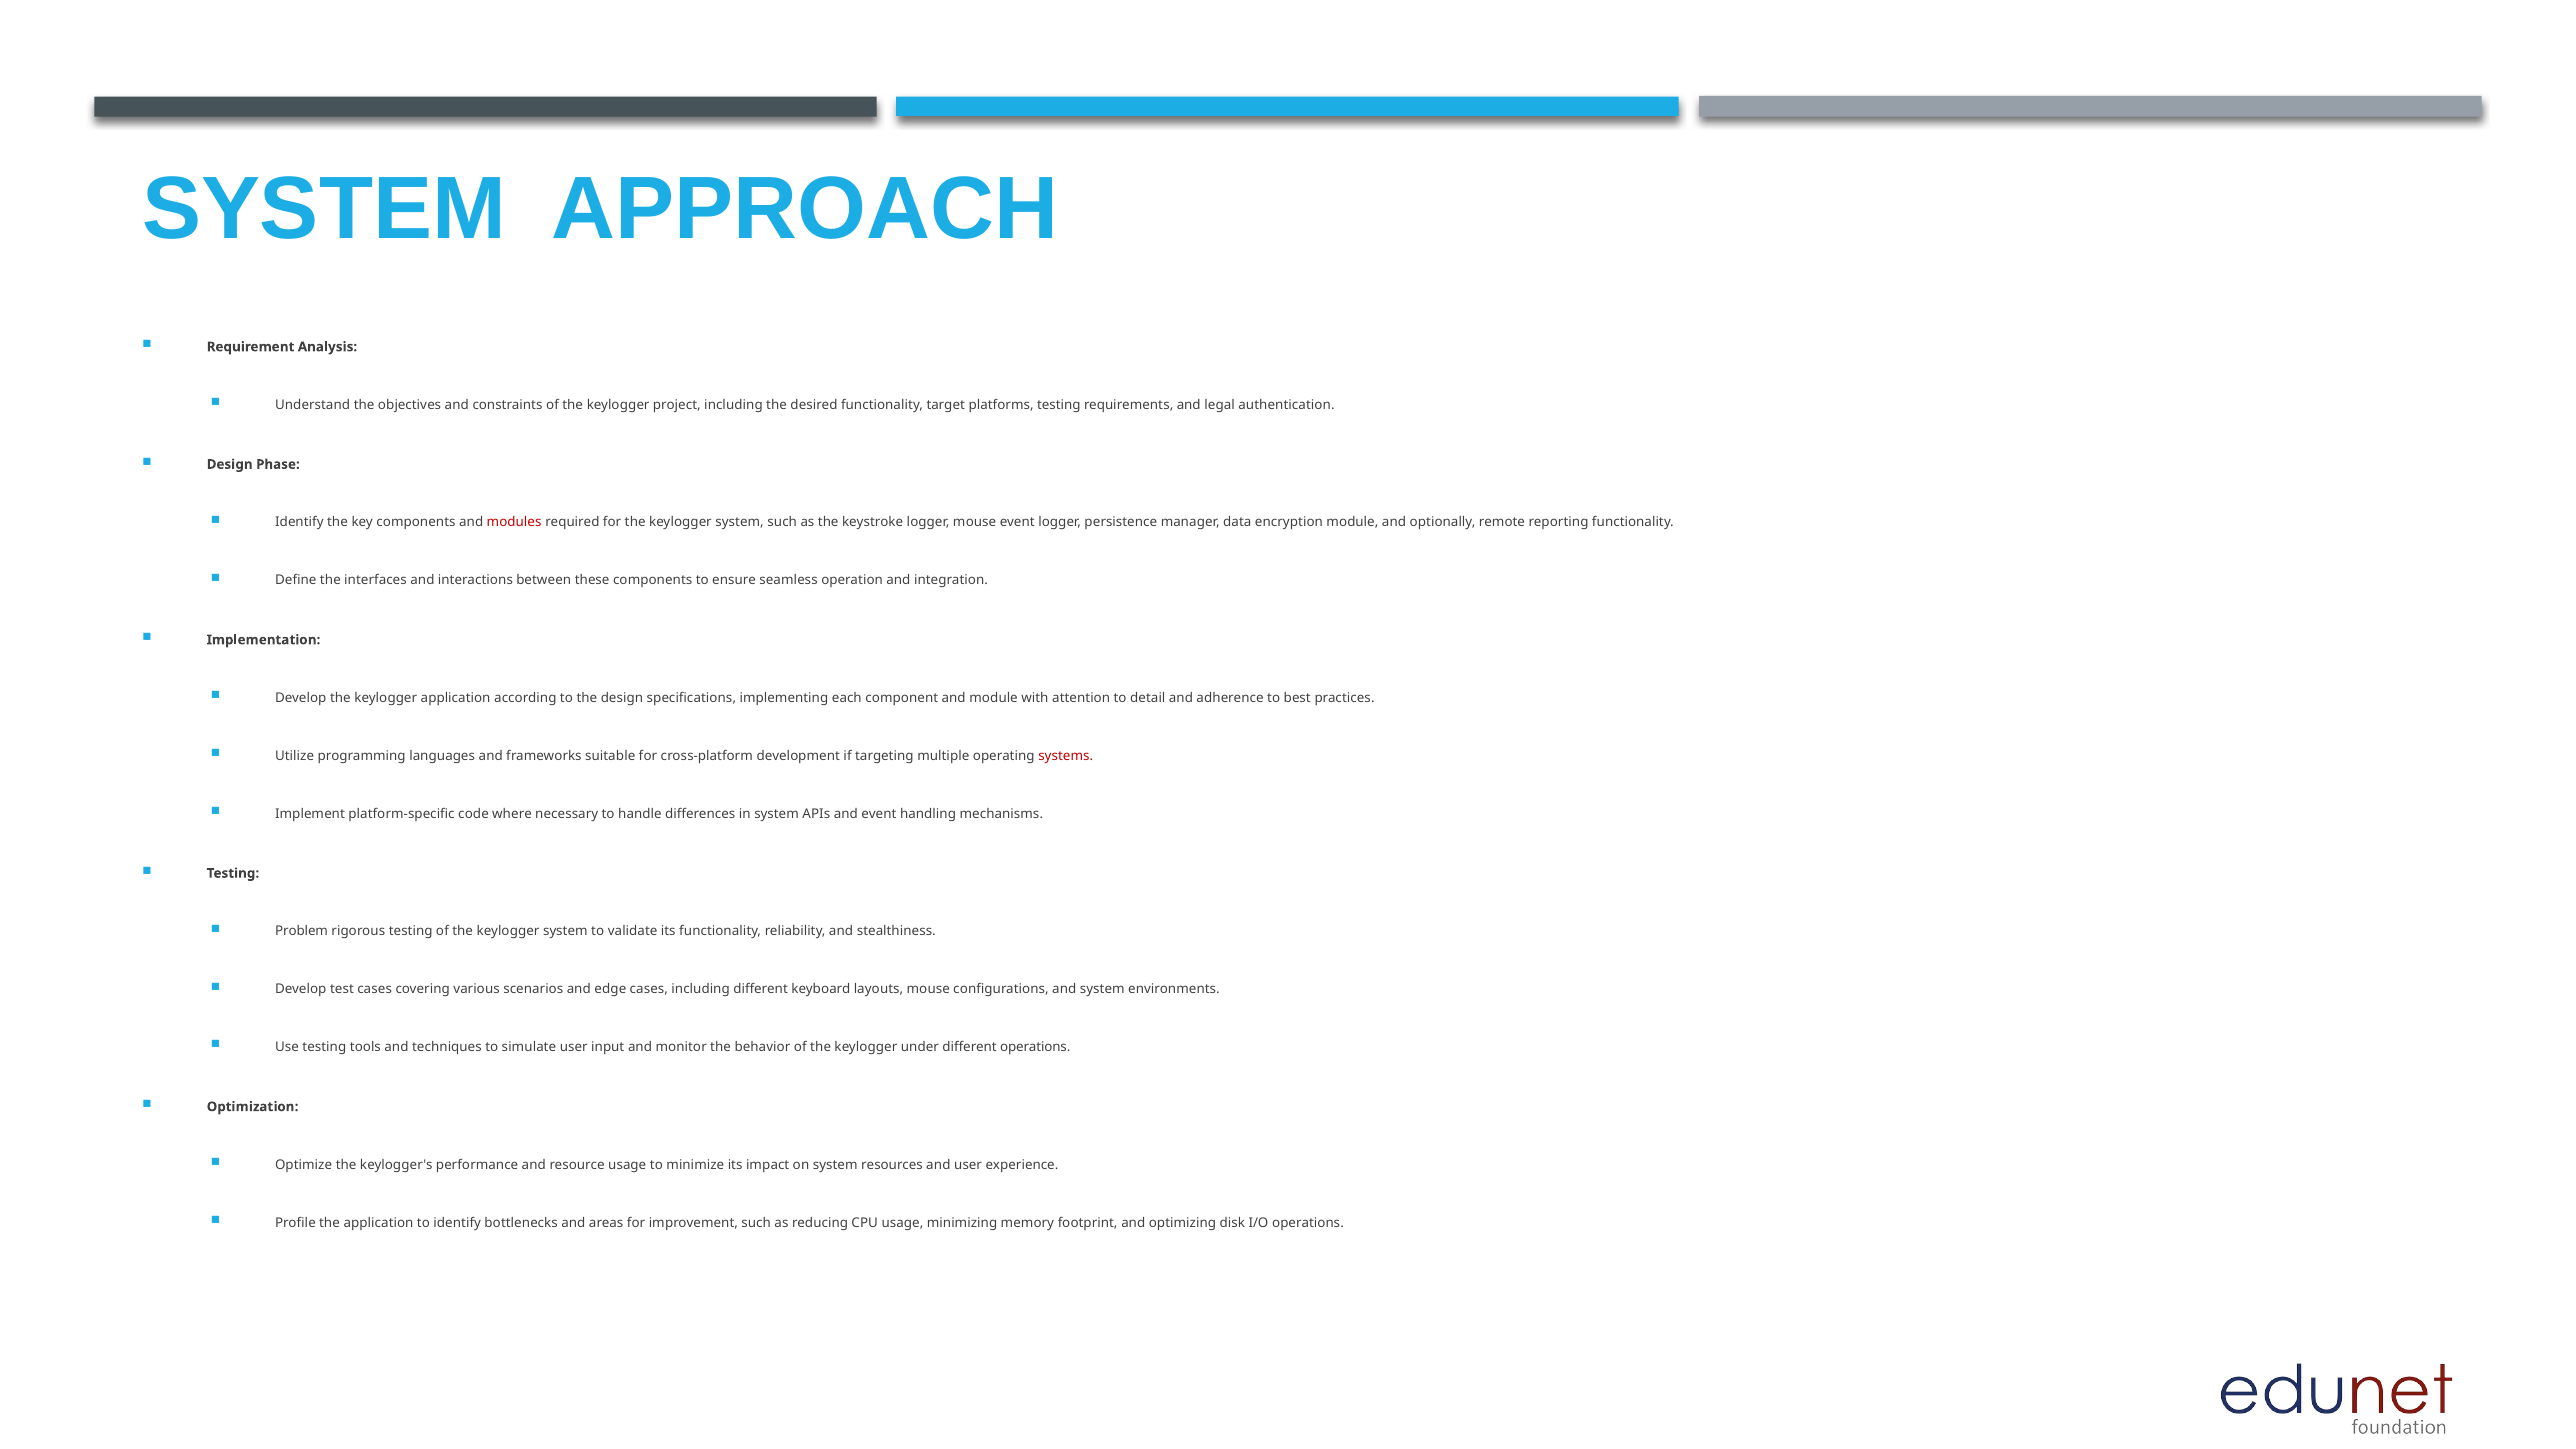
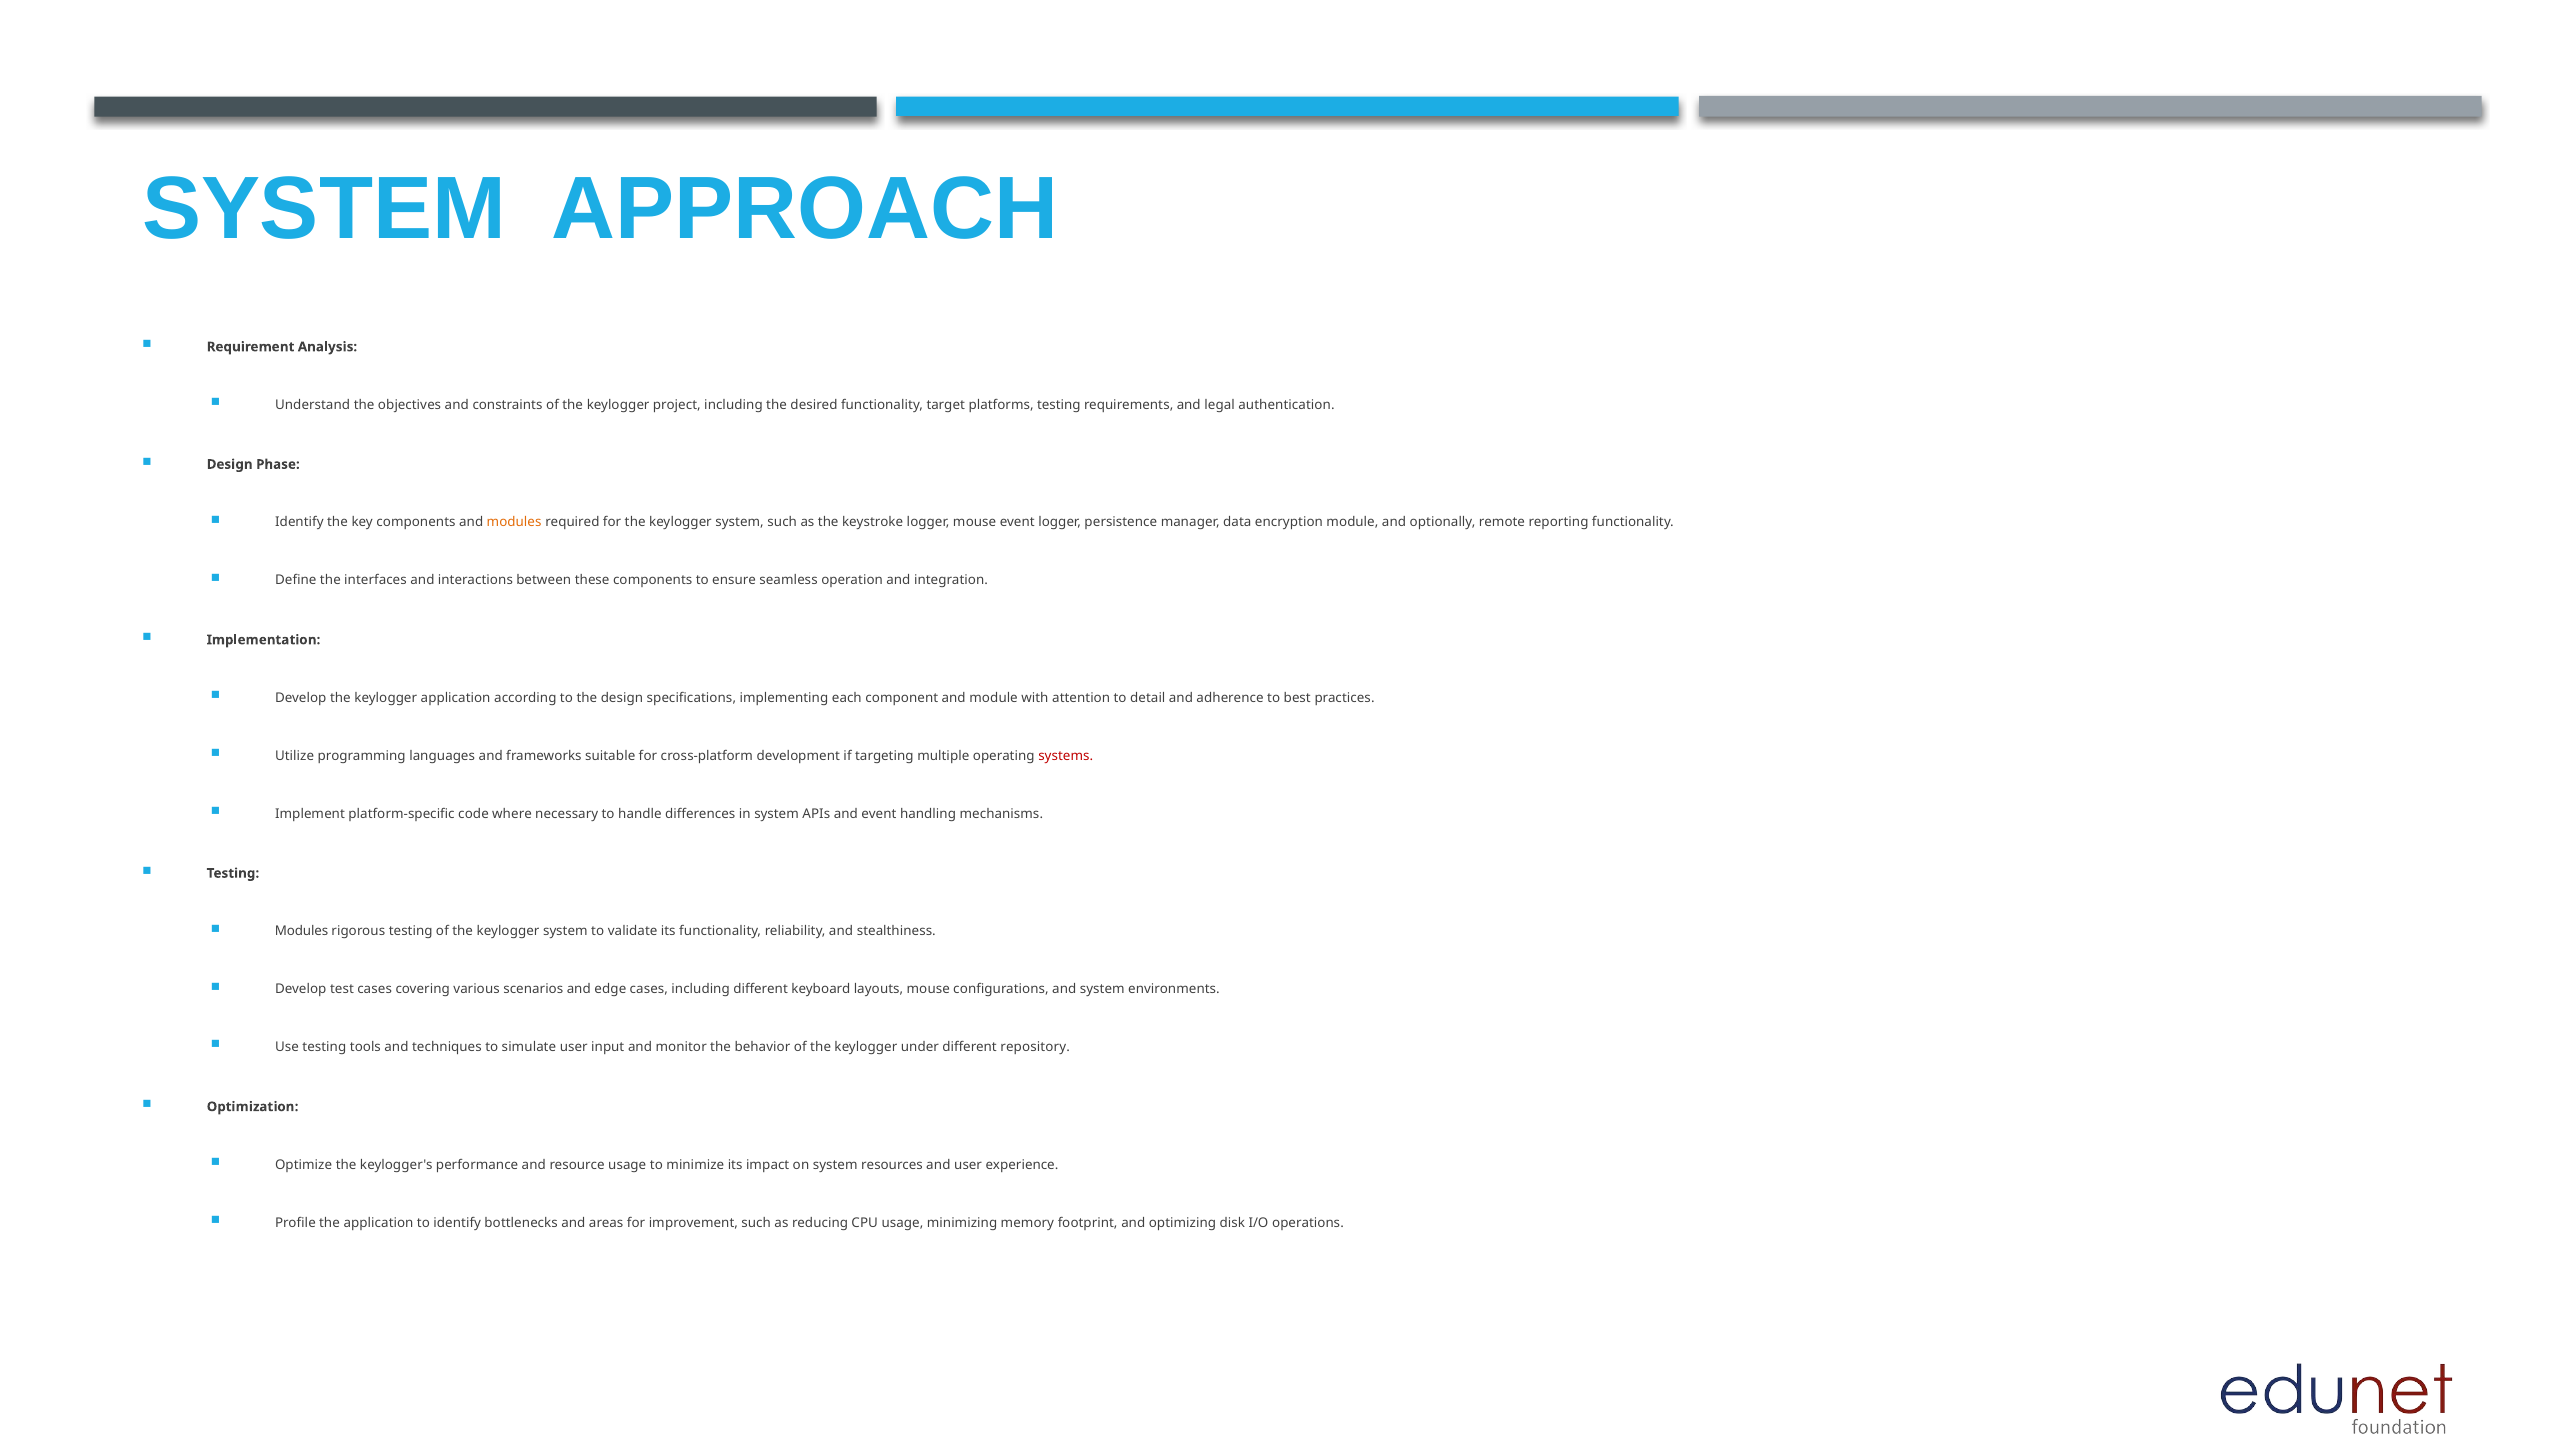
modules at (514, 522) colour: red -> orange
Problem at (302, 931): Problem -> Modules
different operations: operations -> repository
